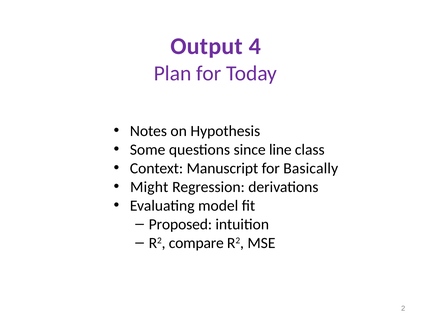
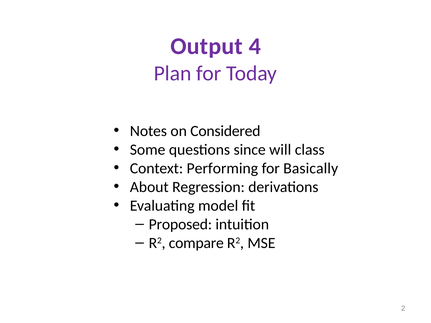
Hypothesis: Hypothesis -> Considered
line: line -> will
Manuscript: Manuscript -> Performing
Might: Might -> About
